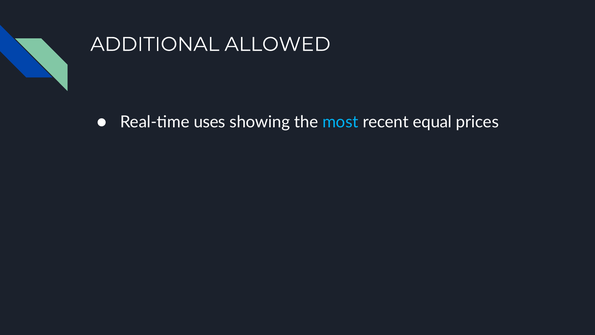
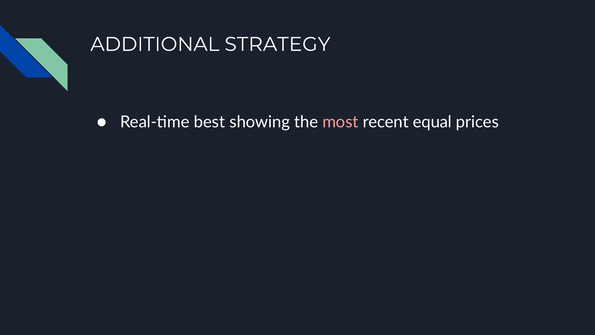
ALLOWED: ALLOWED -> STRATEGY
uses: uses -> best
most colour: light blue -> pink
